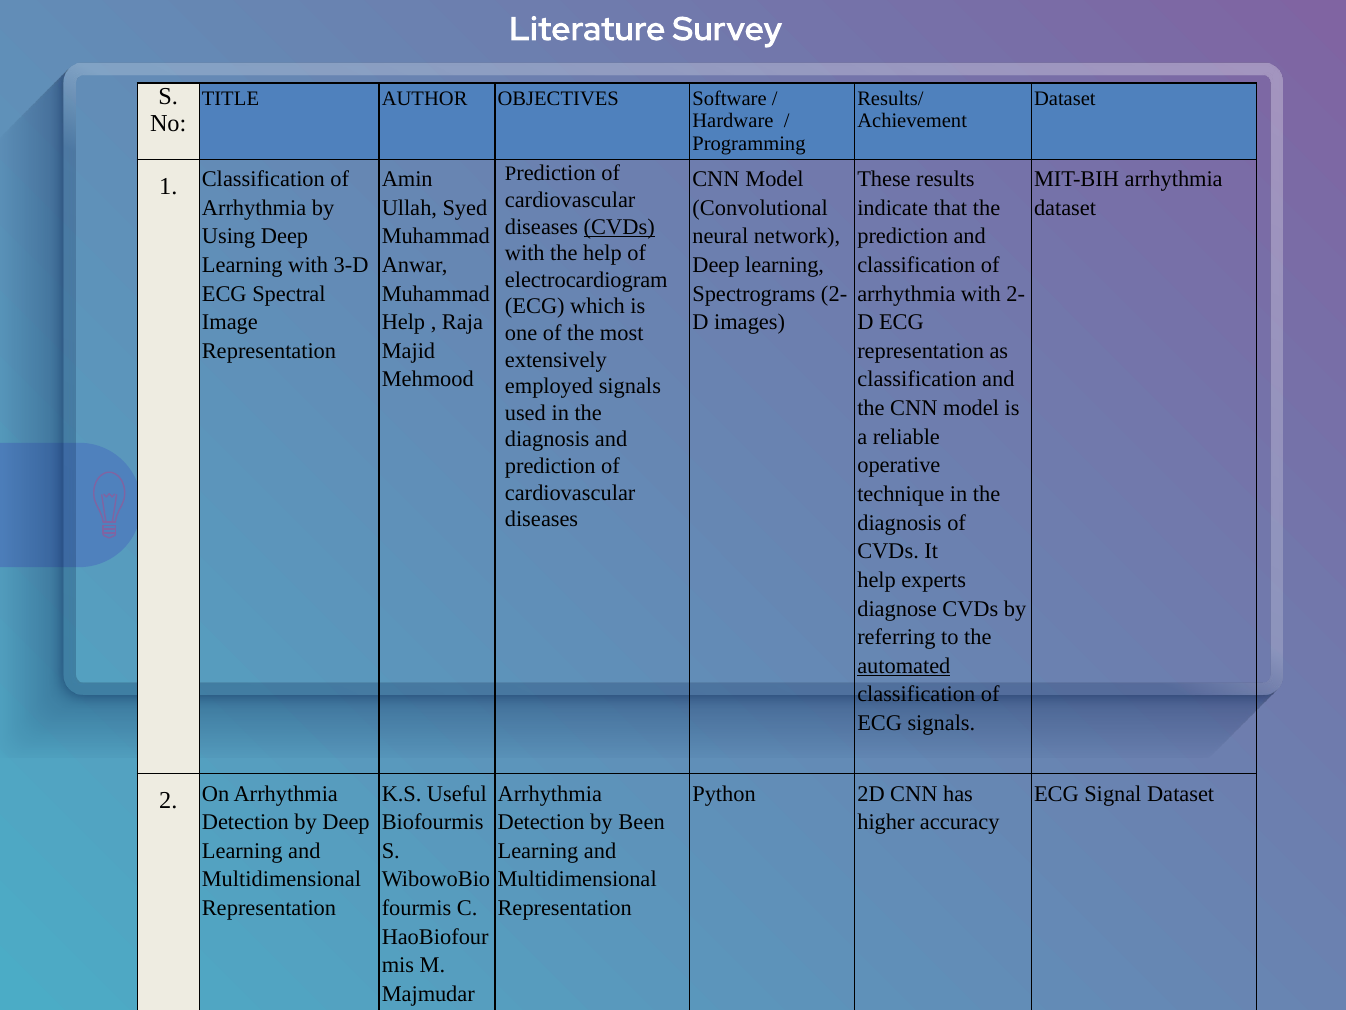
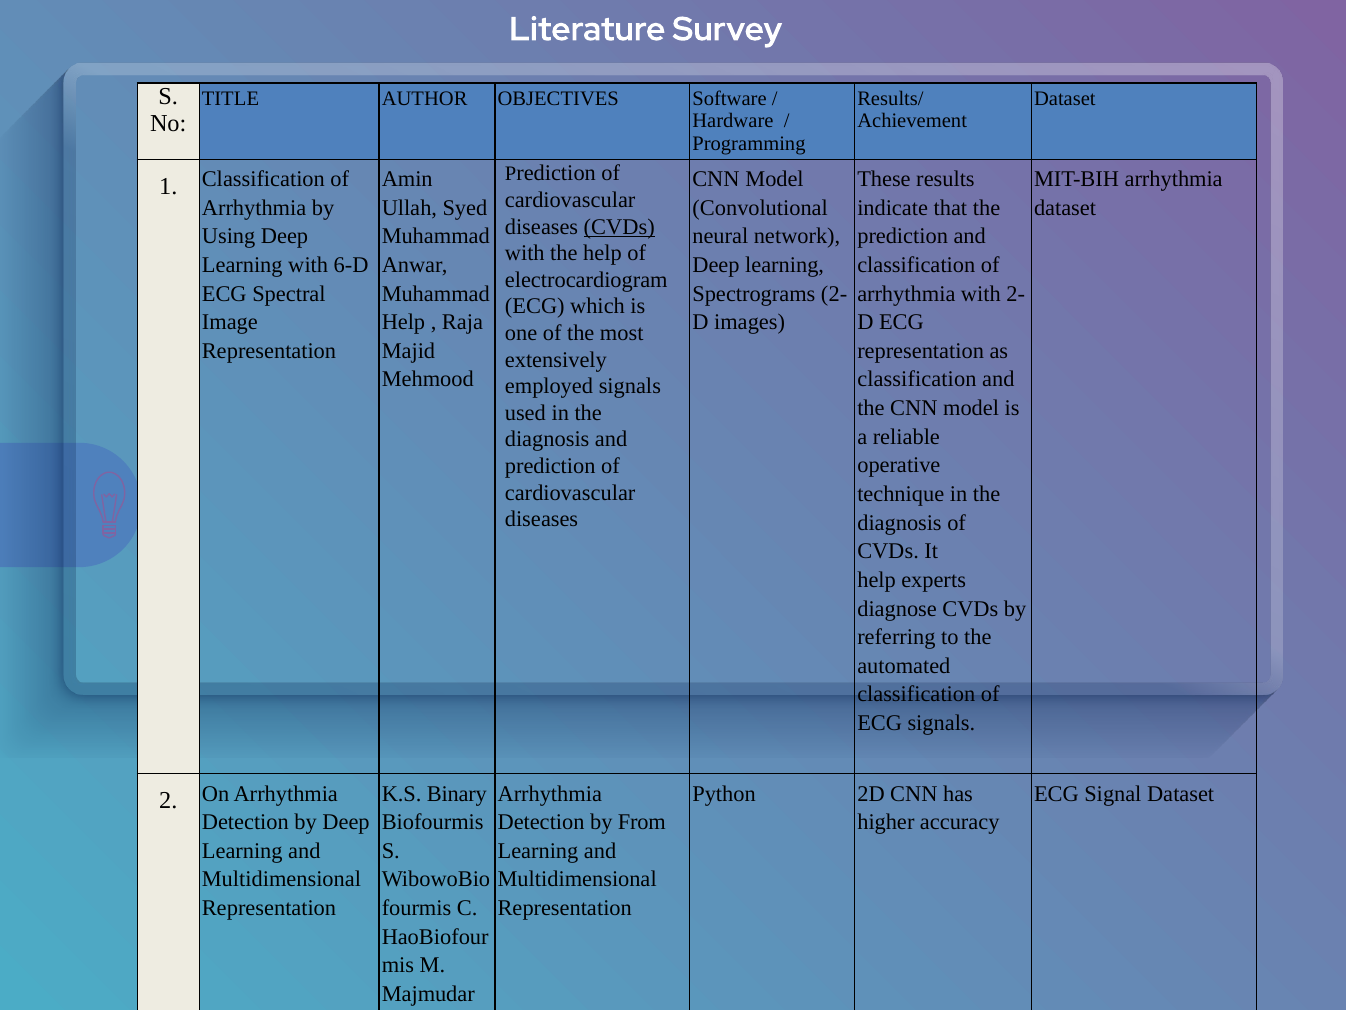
3-D: 3-D -> 6-D
automated underline: present -> none
Useful: Useful -> Binary
Been: Been -> From
